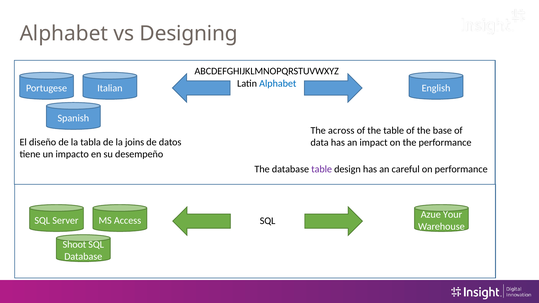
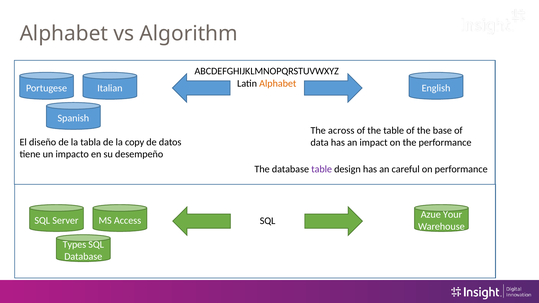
Designing: Designing -> Algorithm
Alphabet at (278, 83) colour: blue -> orange
joins: joins -> copy
Shoot: Shoot -> Types
